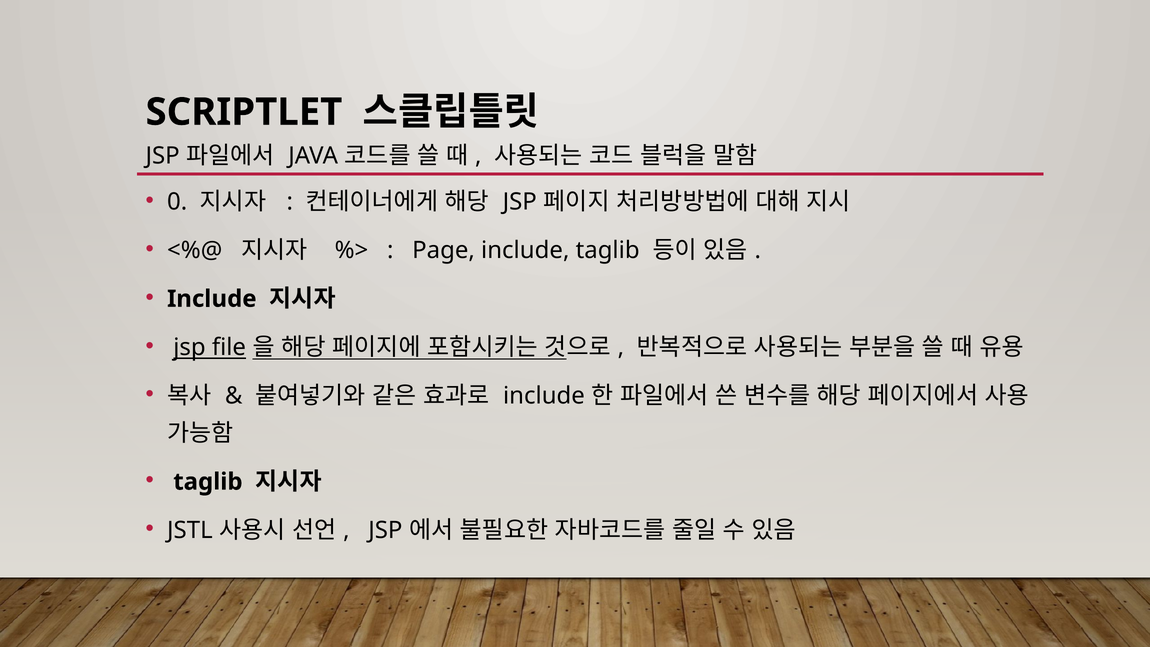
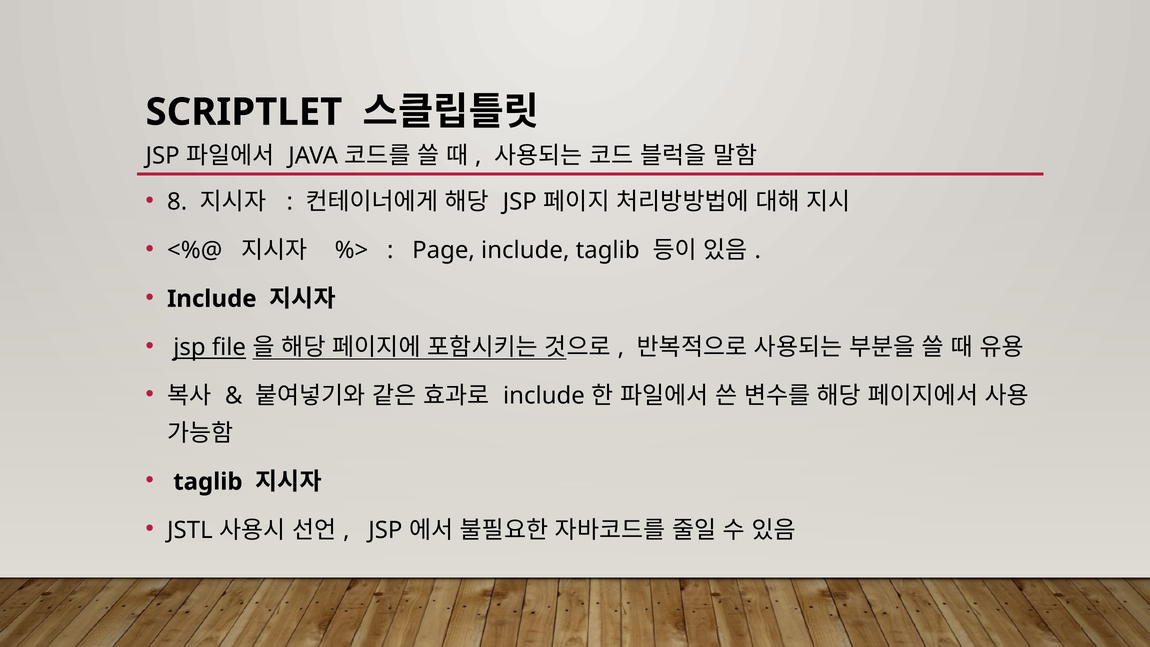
0: 0 -> 8
